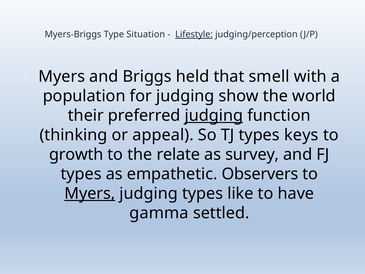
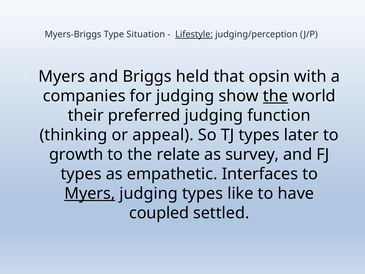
smell: smell -> opsin
population: population -> companies
the at (275, 96) underline: none -> present
judging at (214, 116) underline: present -> none
keys: keys -> later
Observers: Observers -> Interfaces
gamma: gamma -> coupled
